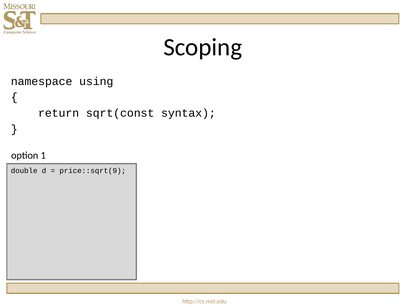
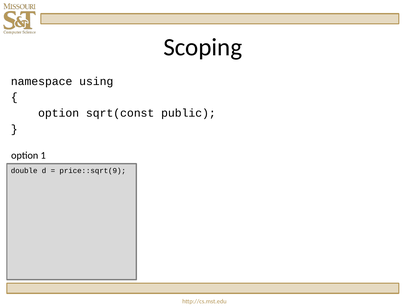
return at (59, 113): return -> option
syntax: syntax -> public
